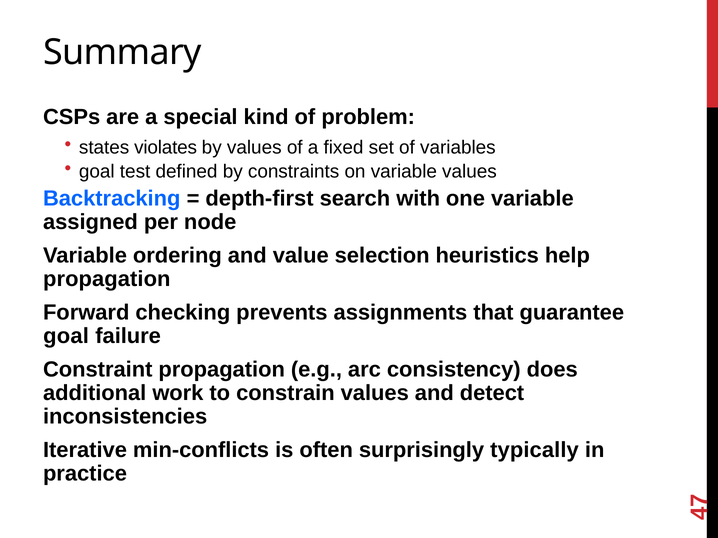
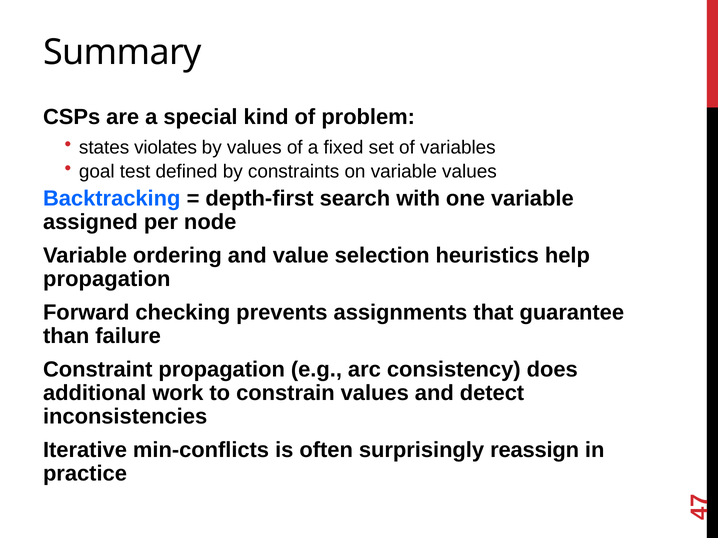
goal at (66, 336): goal -> than
typically: typically -> reassign
